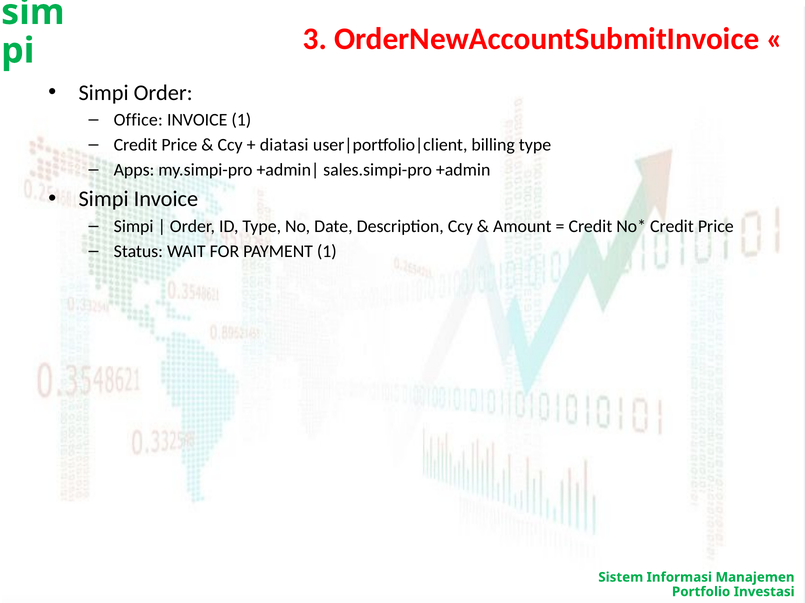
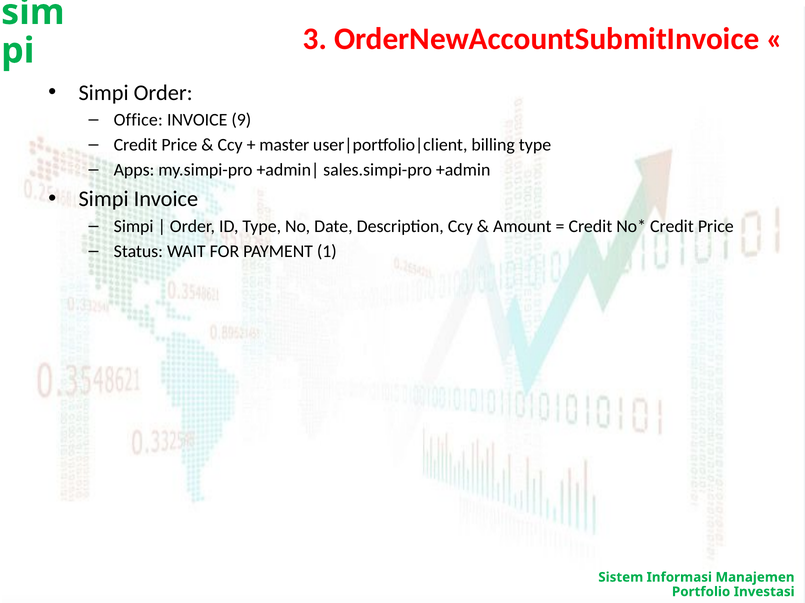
INVOICE 1: 1 -> 9
diatasi: diatasi -> master
